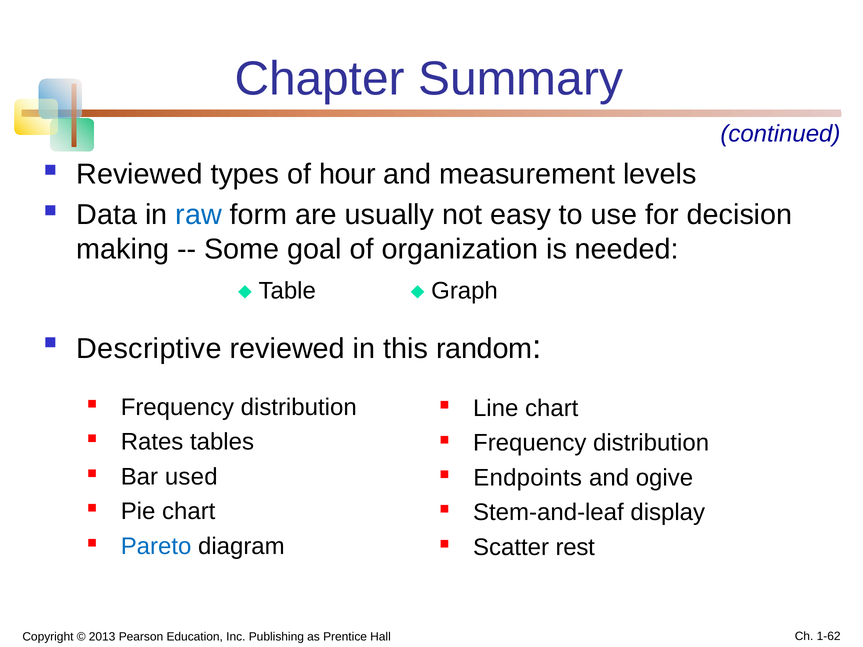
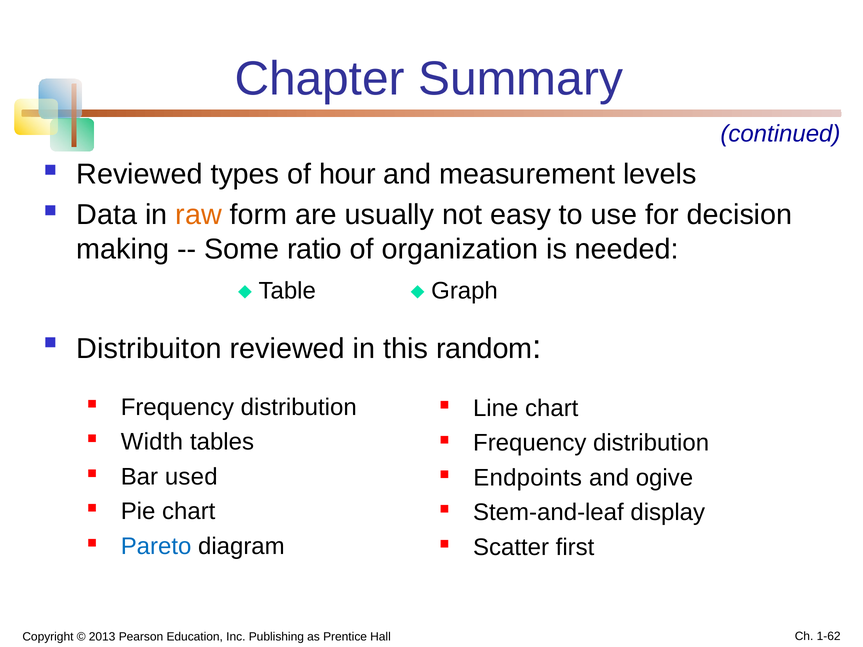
raw colour: blue -> orange
goal: goal -> ratio
Descriptive: Descriptive -> Distribuiton
Rates: Rates -> Width
rest: rest -> first
